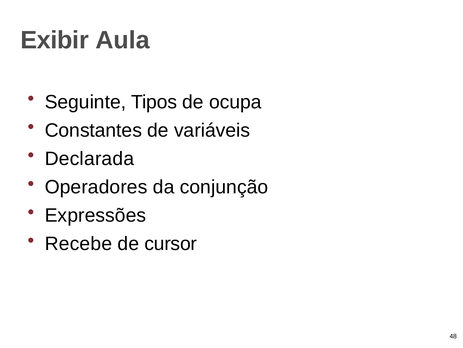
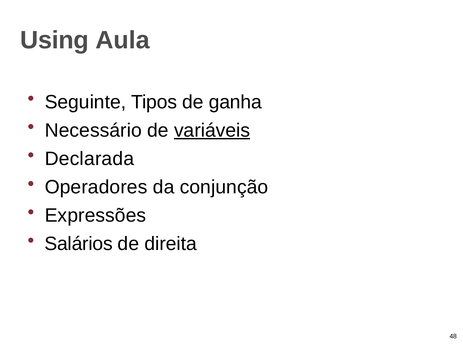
Exibir: Exibir -> Using
ocupa: ocupa -> ganha
Constantes: Constantes -> Necessário
variáveis underline: none -> present
Recebe: Recebe -> Salários
cursor: cursor -> direita
